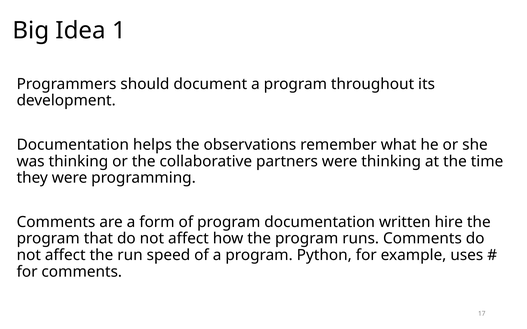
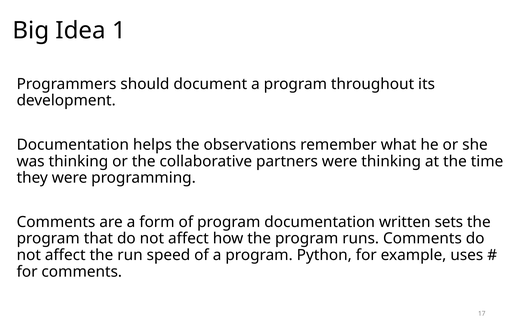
hire: hire -> sets
